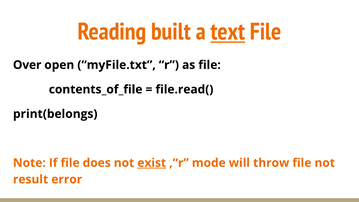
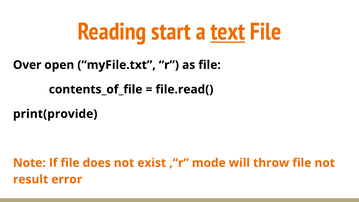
built: built -> start
print(belongs: print(belongs -> print(provide
exist underline: present -> none
